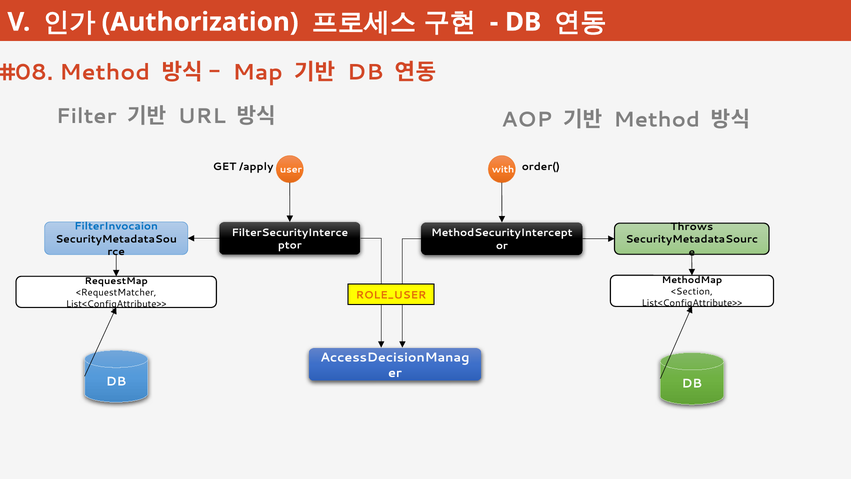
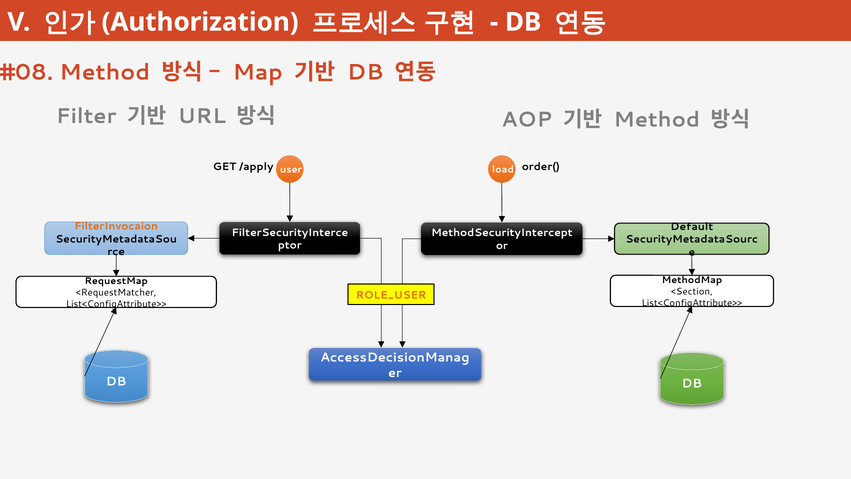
with: with -> load
FilterInvocaion colour: blue -> orange
Throws: Throws -> Default
